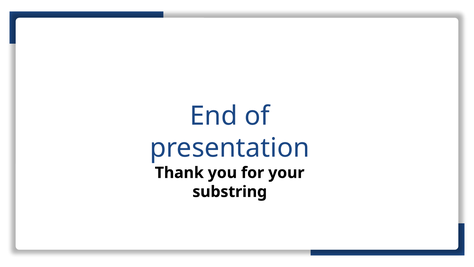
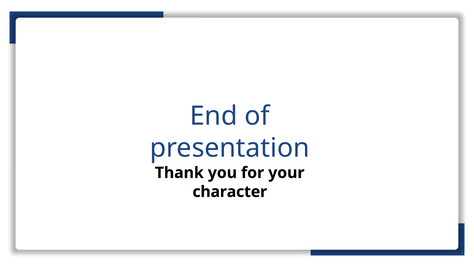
substring: substring -> character
